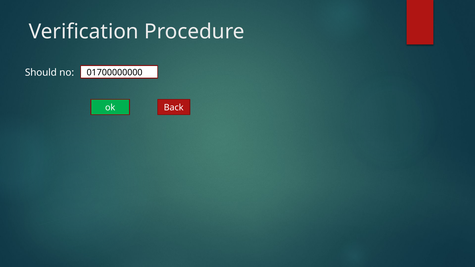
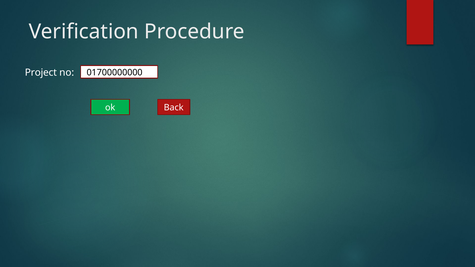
Should: Should -> Project
